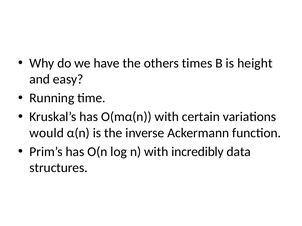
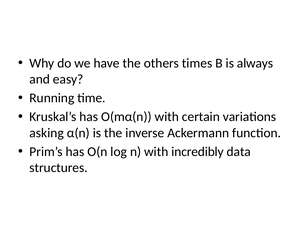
height: height -> always
would: would -> asking
